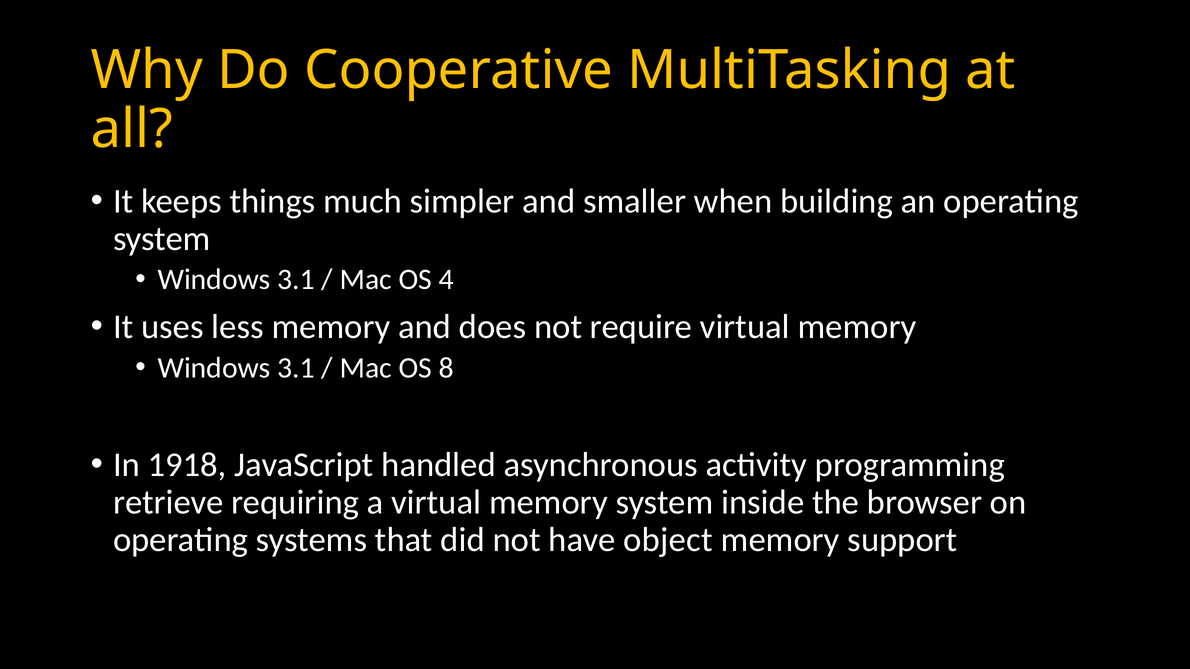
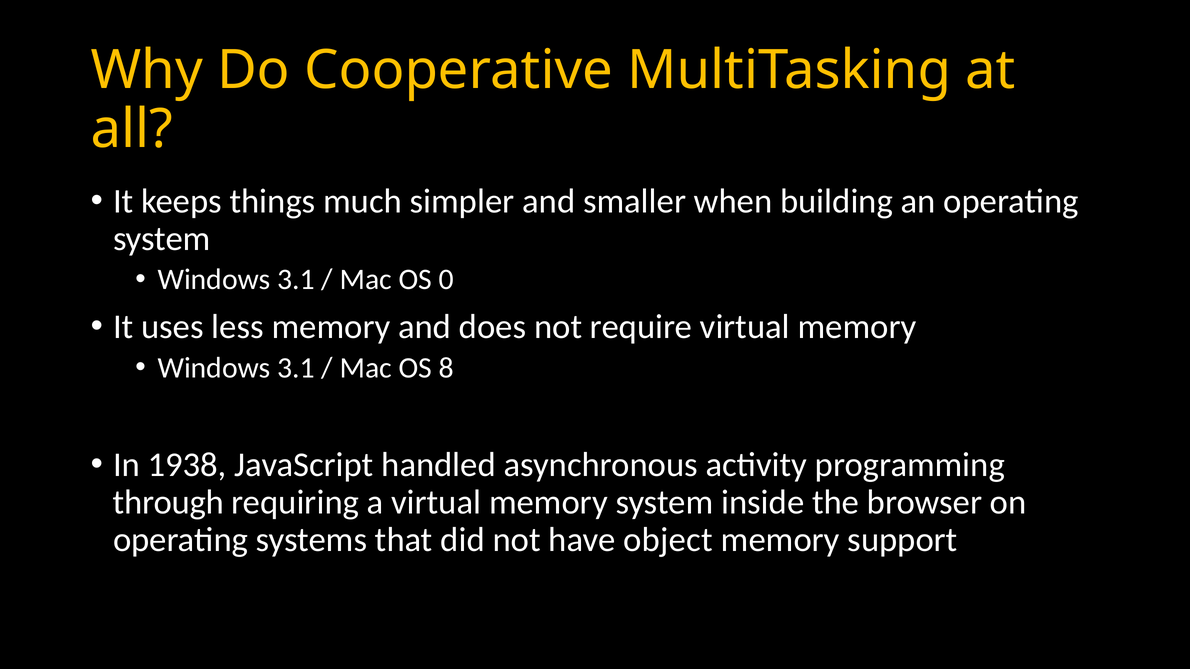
4: 4 -> 0
1918: 1918 -> 1938
retrieve: retrieve -> through
